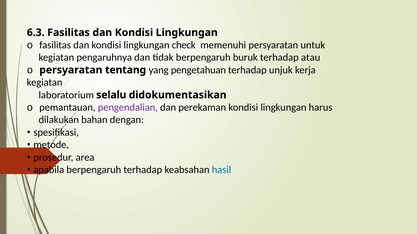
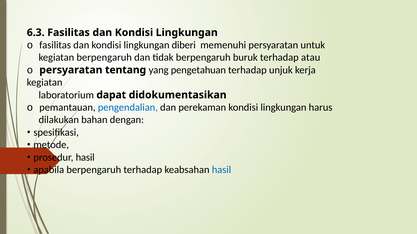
check: check -> diberi
kegiatan pengaruhnya: pengaruhnya -> berpengaruh
selalu: selalu -> dapat
pengendalian colour: purple -> blue
prosedur area: area -> hasil
